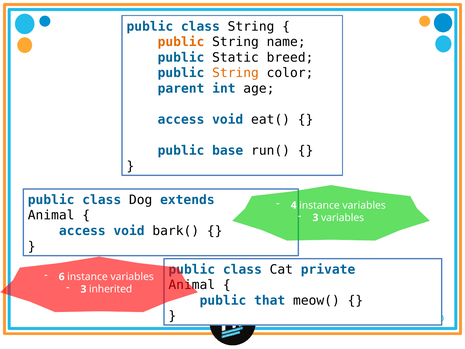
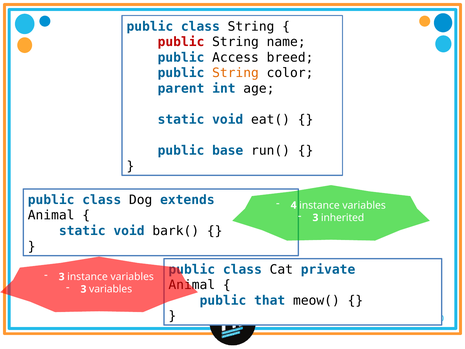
public at (181, 42) colour: orange -> red
Static: Static -> Access
access at (181, 119): access -> static
3 variables: variables -> inherited
access at (82, 231): access -> static
6 at (62, 277): 6 -> 3
3 inherited: inherited -> variables
